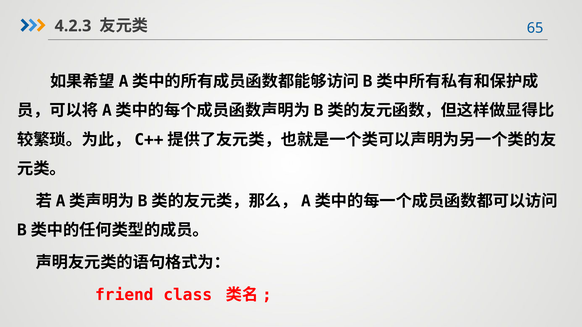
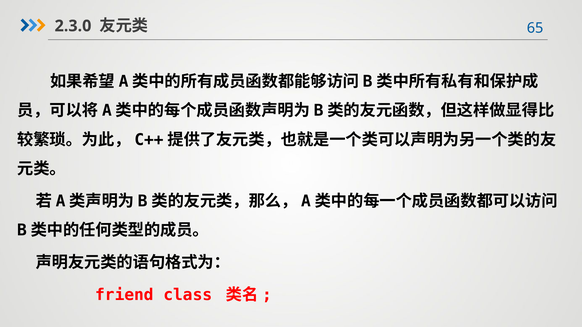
4.2.3: 4.2.3 -> 2.3.0
